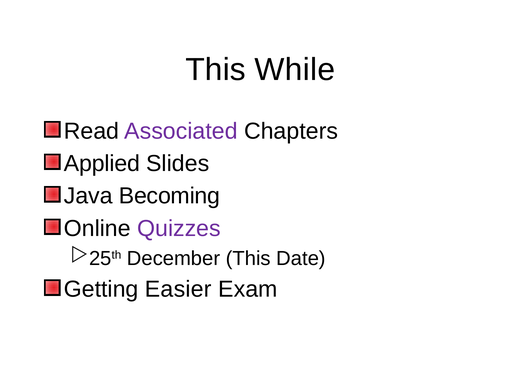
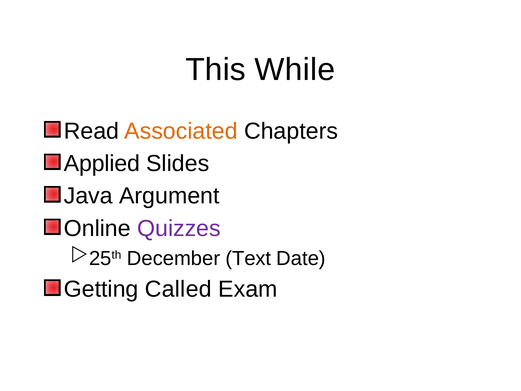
Associated colour: purple -> orange
Becoming: Becoming -> Argument
December This: This -> Text
Easier: Easier -> Called
